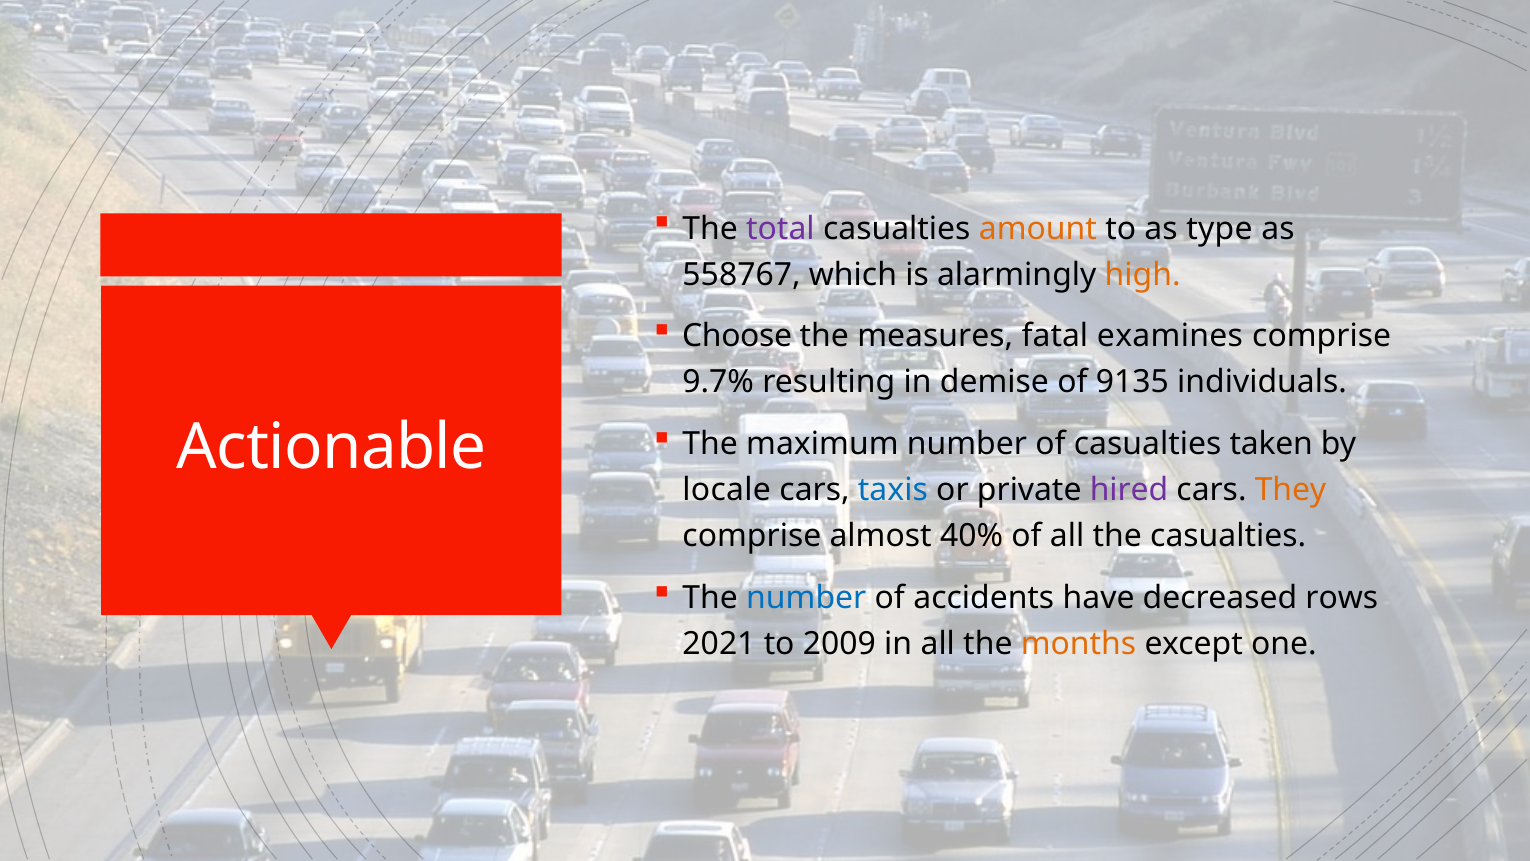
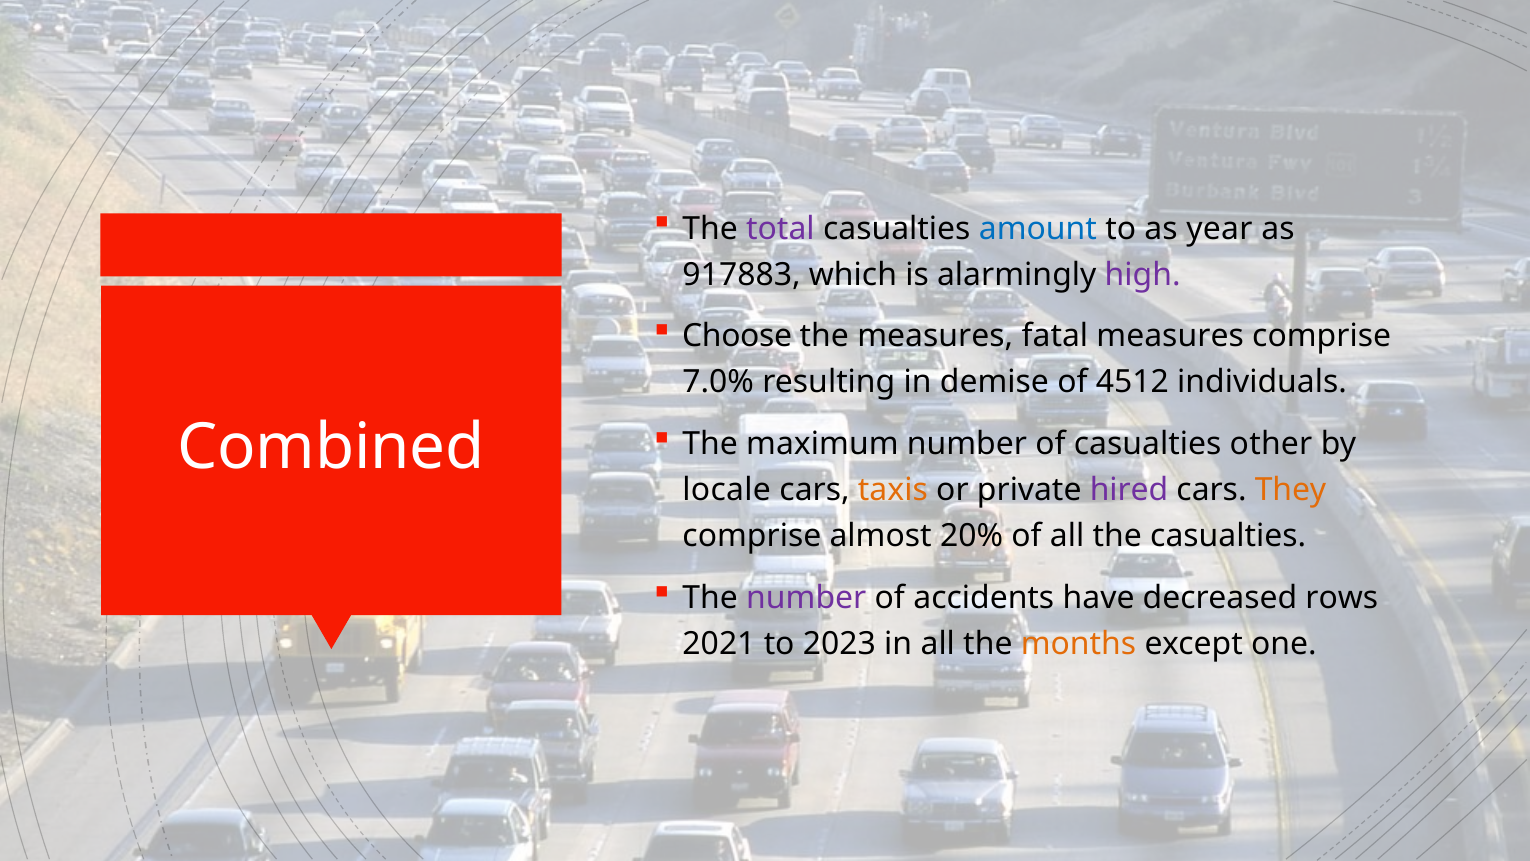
amount colour: orange -> blue
type: type -> year
558767: 558767 -> 917883
high colour: orange -> purple
fatal examines: examines -> measures
9.7%: 9.7% -> 7.0%
9135: 9135 -> 4512
taken: taken -> other
Actionable: Actionable -> Combined
taxis colour: blue -> orange
40%: 40% -> 20%
number at (806, 598) colour: blue -> purple
2009: 2009 -> 2023
